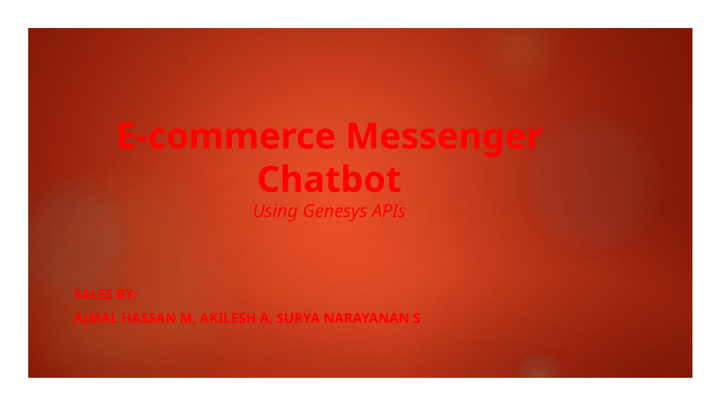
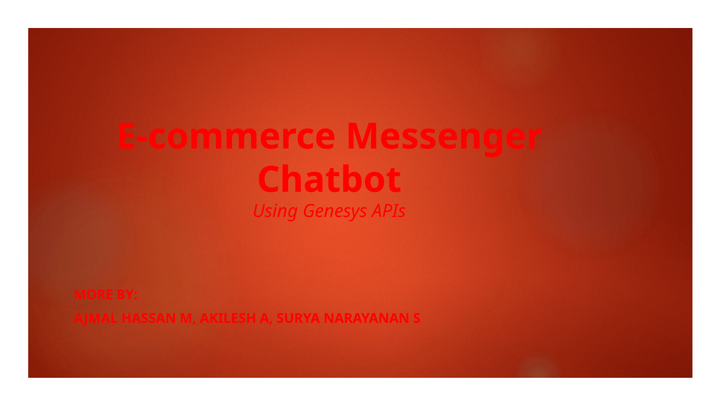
SALES: SALES -> MORE
